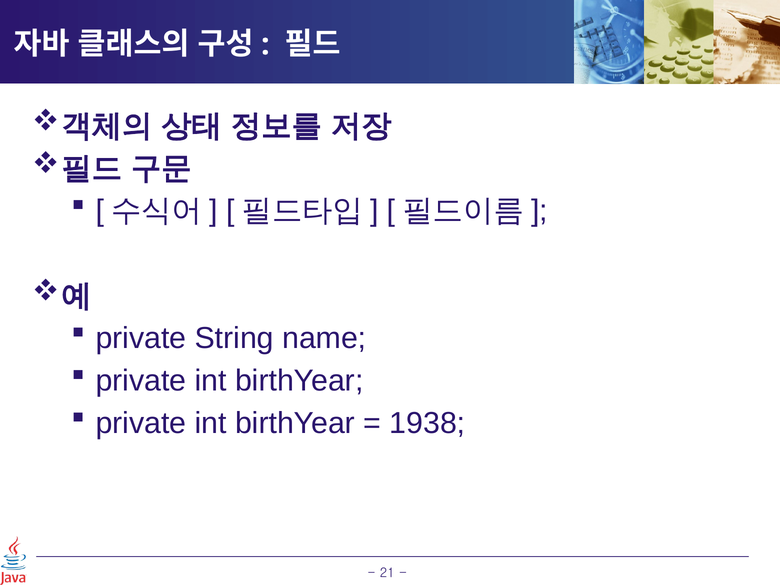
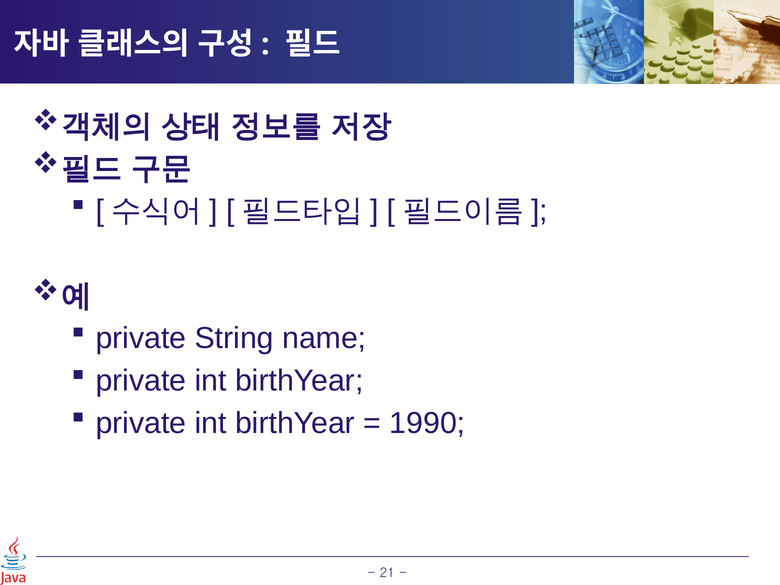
1938: 1938 -> 1990
